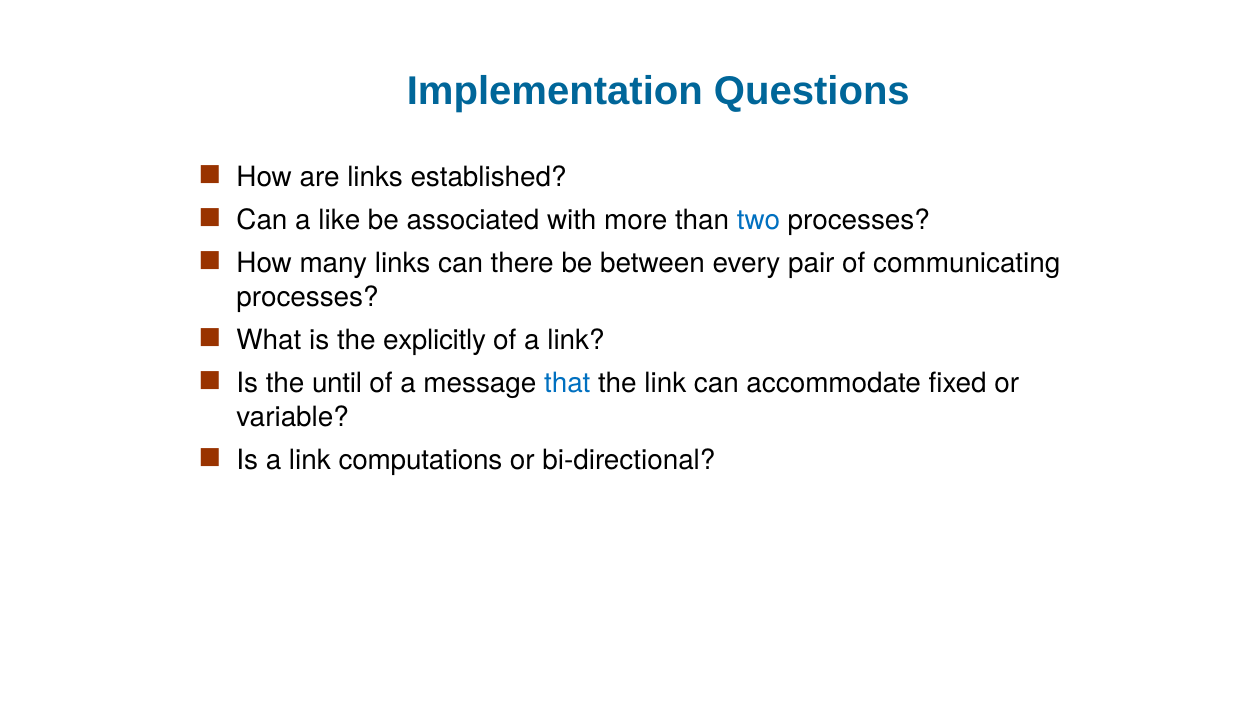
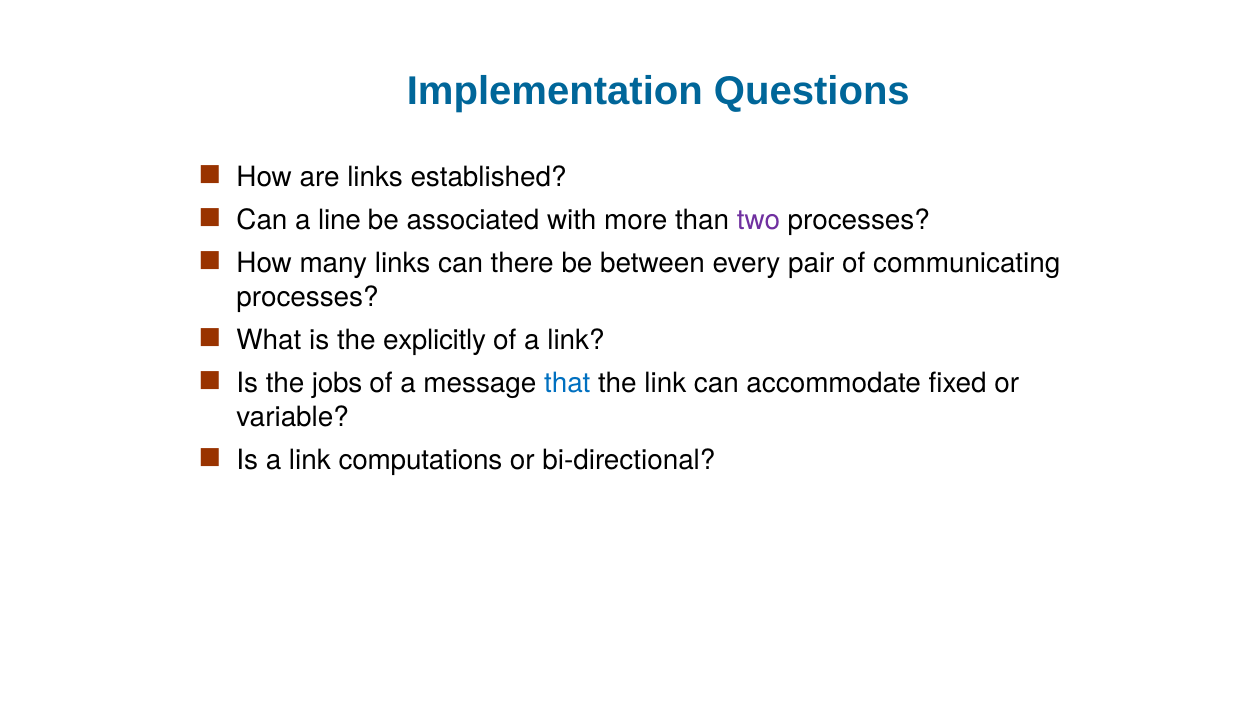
like: like -> line
two colour: blue -> purple
until: until -> jobs
